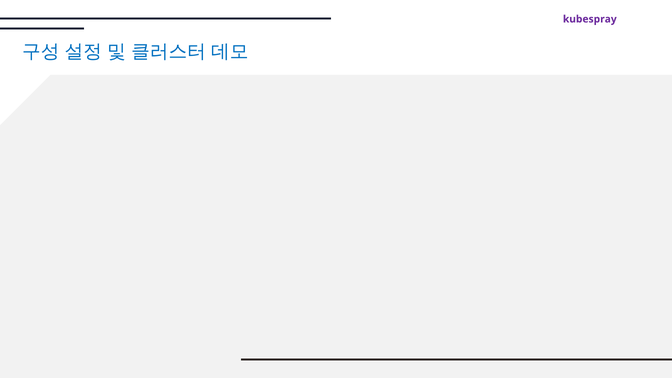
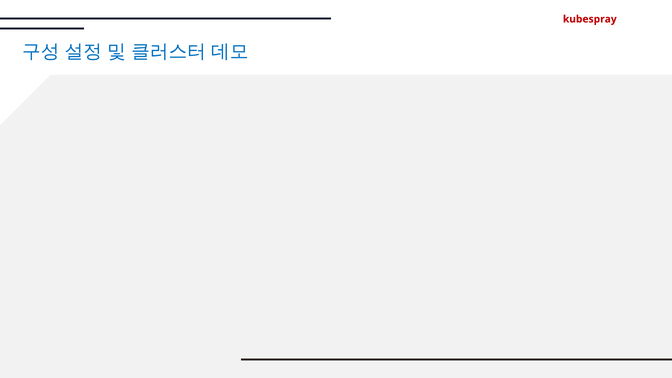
kubespray colour: purple -> red
